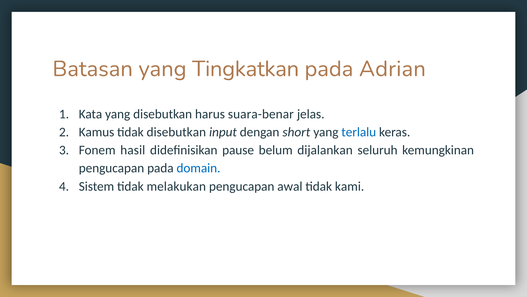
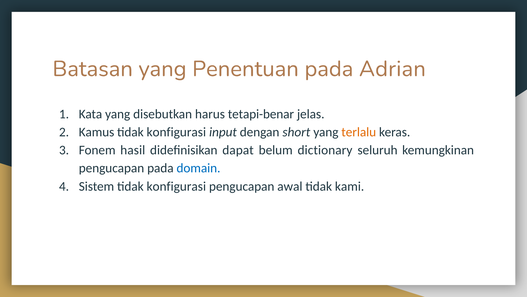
Tingkatkan: Tingkatkan -> Penentuan
suara-benar: suara-benar -> tetapi-benar
disebutkan at (176, 132): disebutkan -> konfigurasi
terlalu colour: blue -> orange
pause: pause -> dapat
dijalankan: dijalankan -> dictionary
Sistem tidak melakukan: melakukan -> konfigurasi
